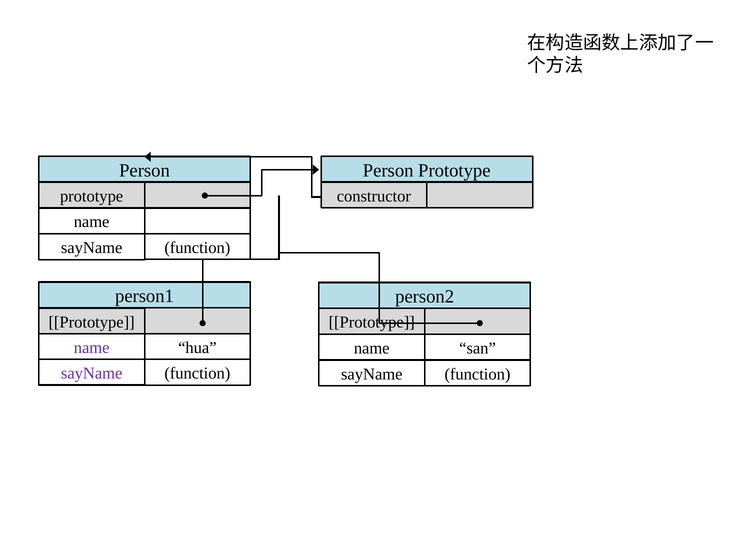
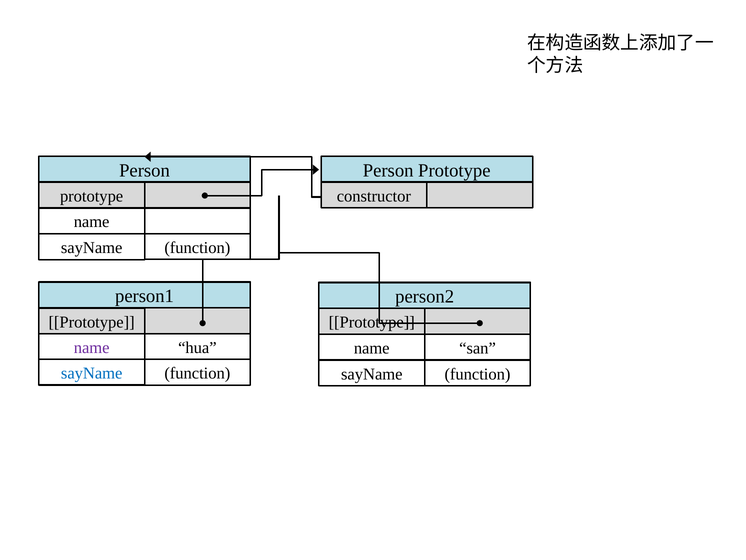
sayName at (92, 373) colour: purple -> blue
